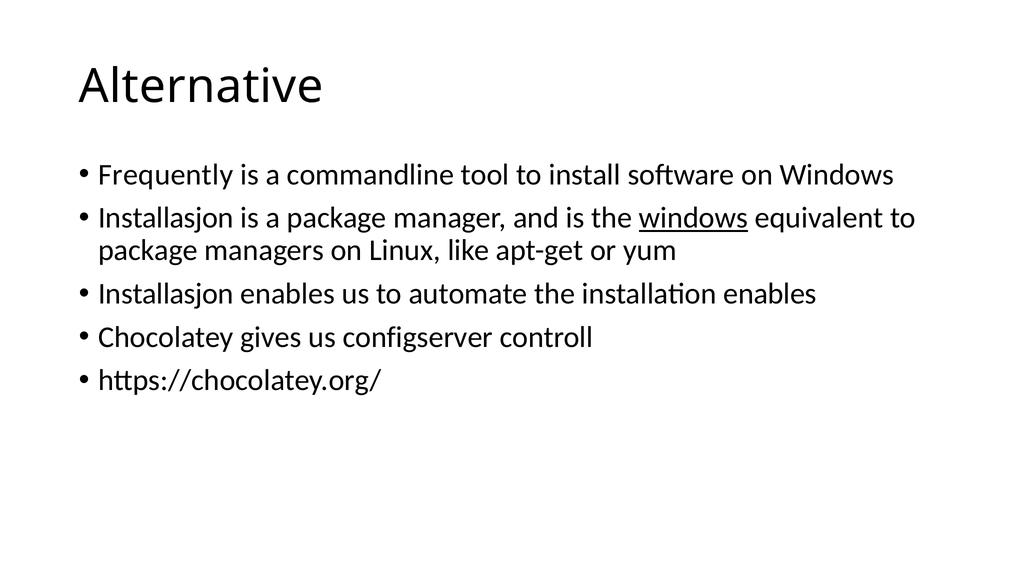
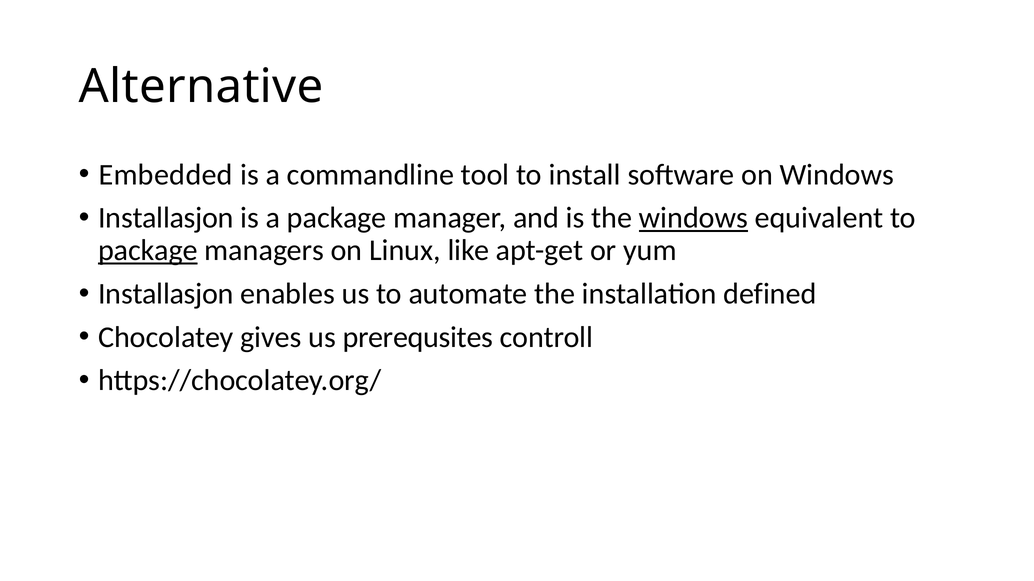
Frequently: Frequently -> Embedded
package at (148, 251) underline: none -> present
installation enables: enables -> defined
configserver: configserver -> prerequsites
